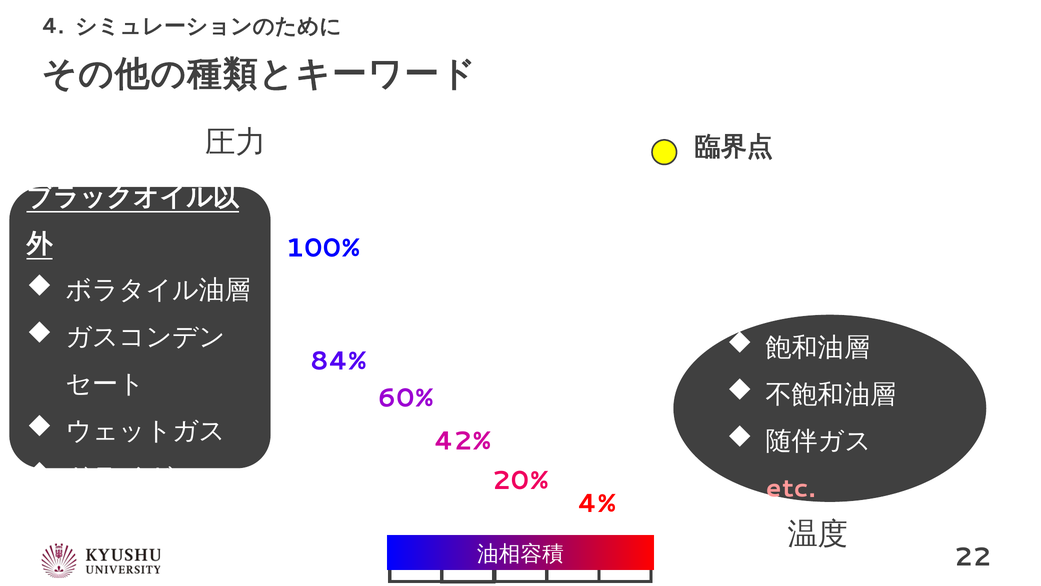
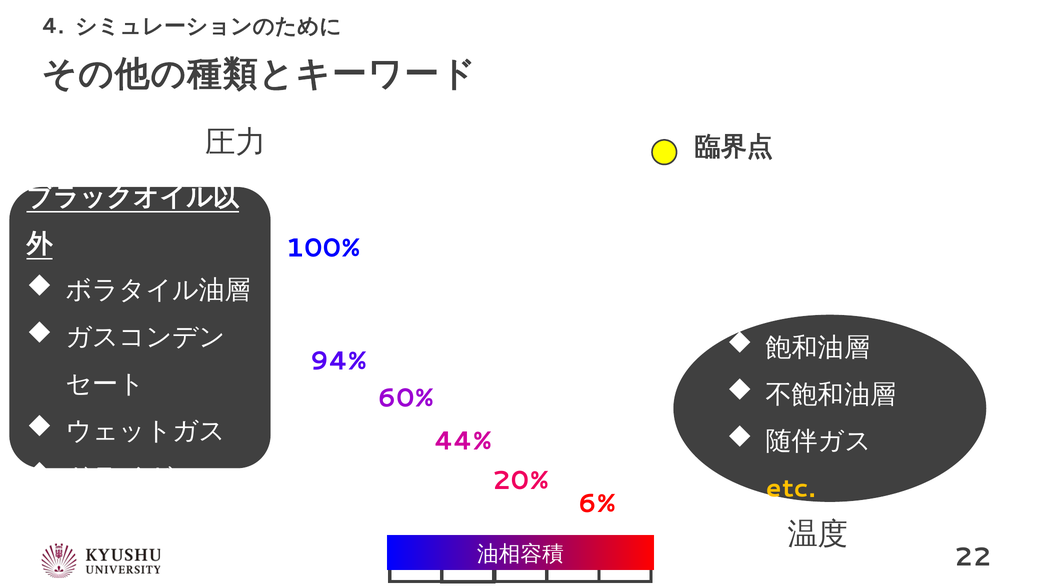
84%: 84% -> 94%
42%: 42% -> 44%
etc colour: pink -> yellow
4%: 4% -> 6%
